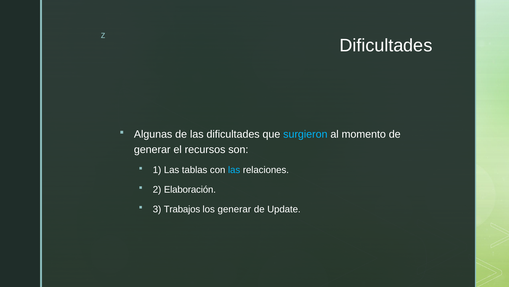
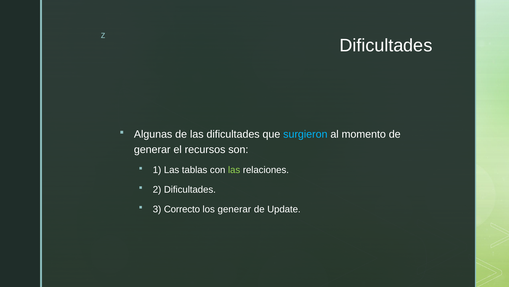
las at (234, 170) colour: light blue -> light green
2 Elaboración: Elaboración -> Dificultades
Trabajos: Trabajos -> Correcto
